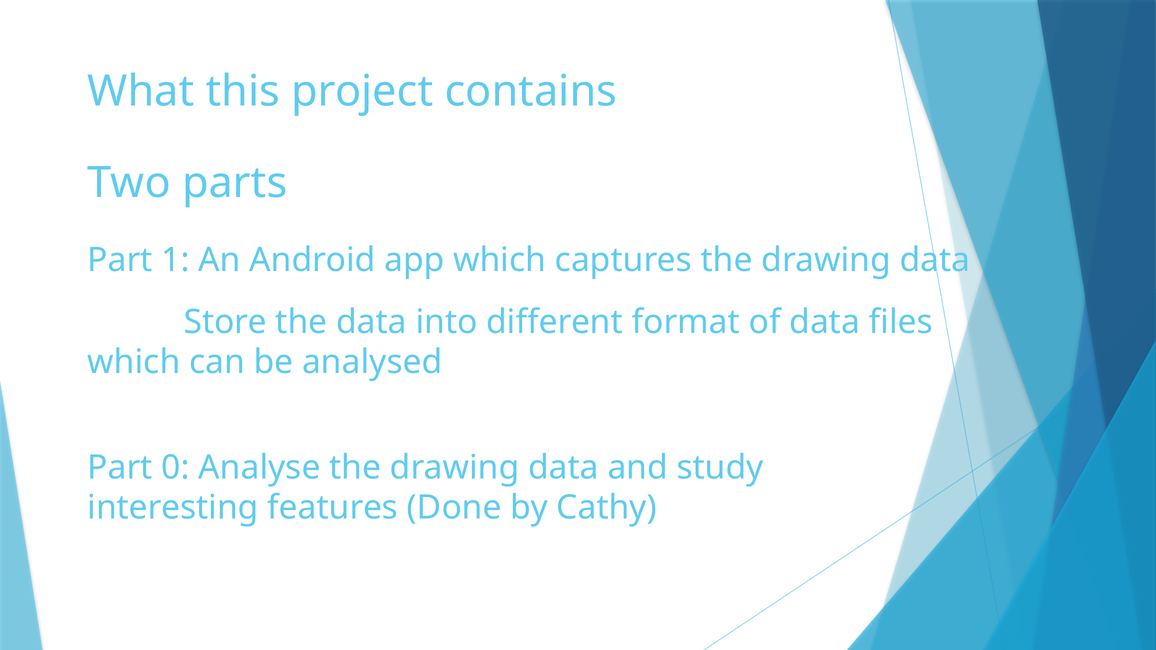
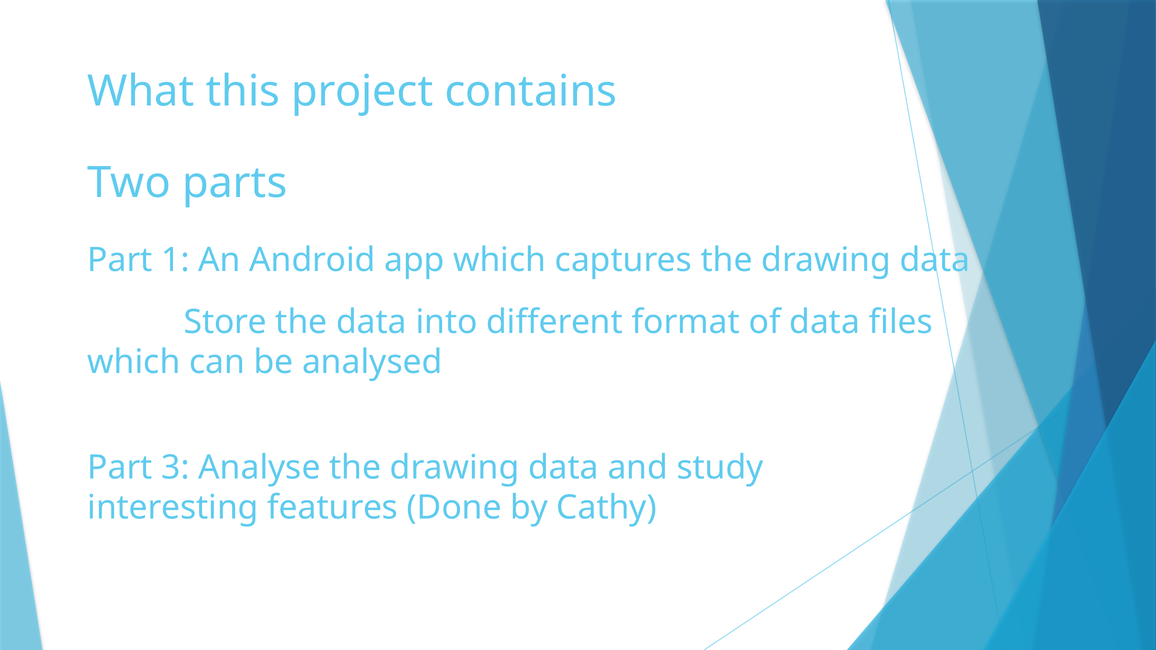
0: 0 -> 3
